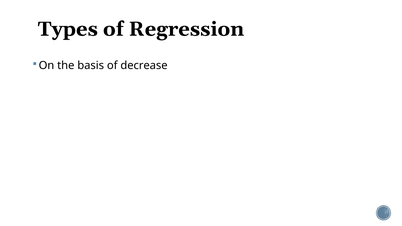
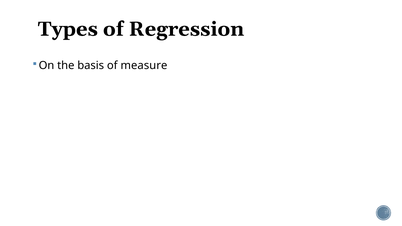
decrease: decrease -> measure
